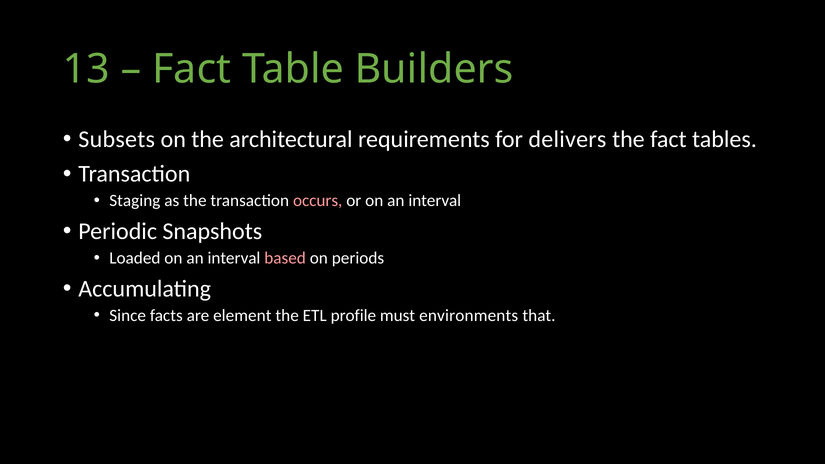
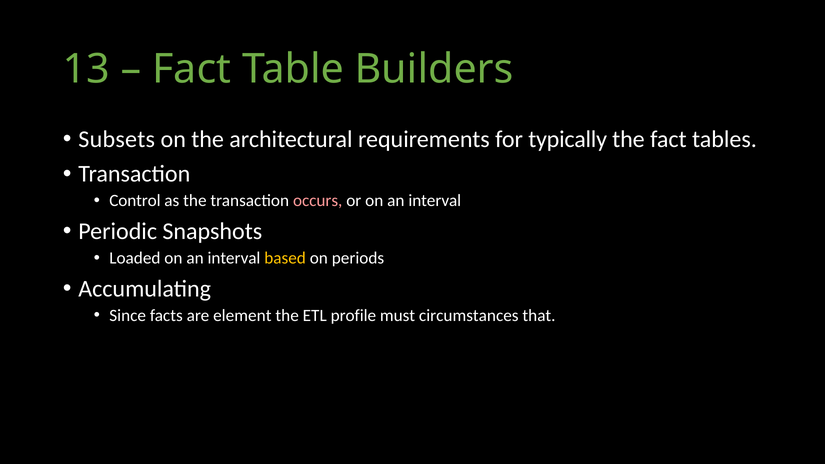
delivers: delivers -> typically
Staging: Staging -> Control
based colour: pink -> yellow
environments: environments -> circumstances
